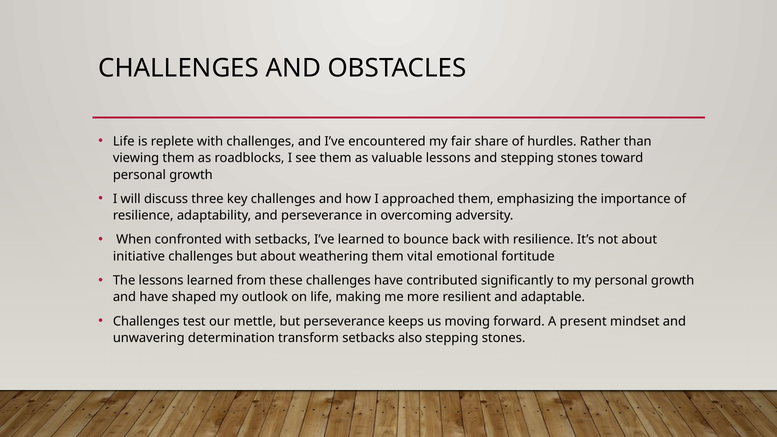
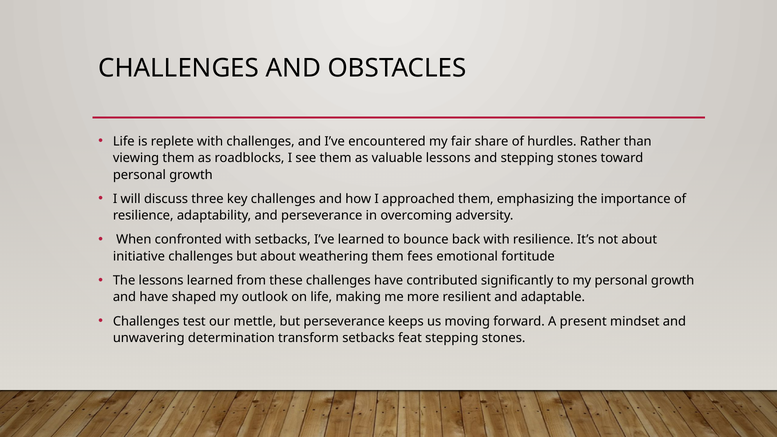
vital: vital -> fees
also: also -> feat
